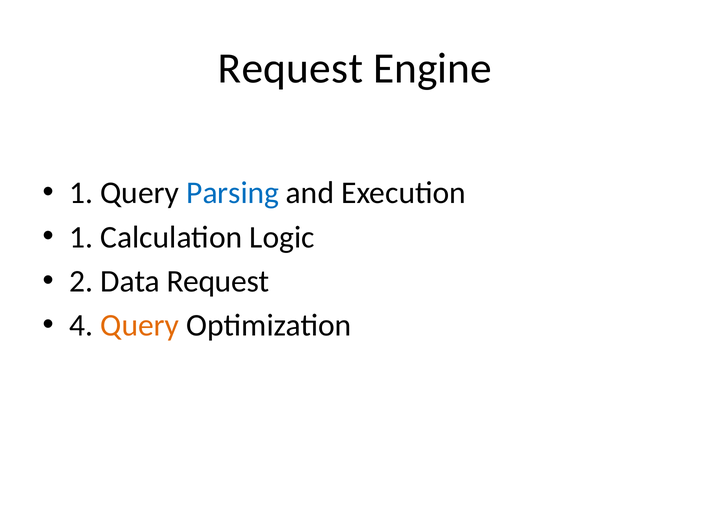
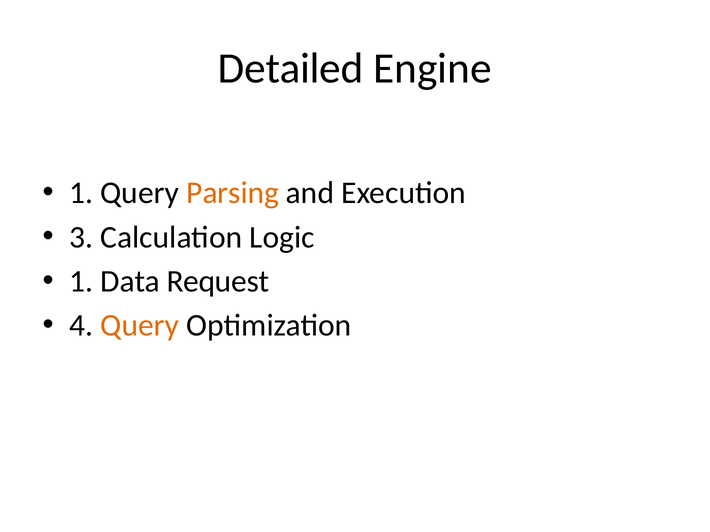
Request at (290, 69): Request -> Detailed
Parsing colour: blue -> orange
1 at (81, 237): 1 -> 3
2 at (81, 282): 2 -> 1
